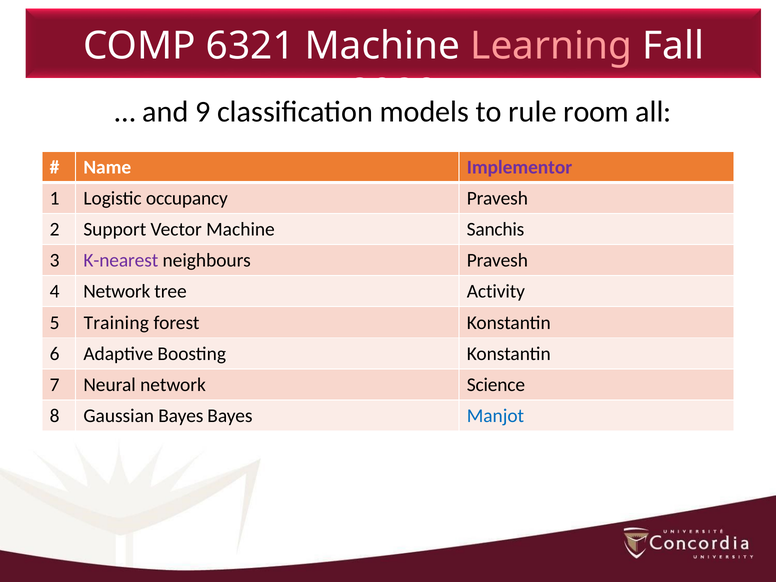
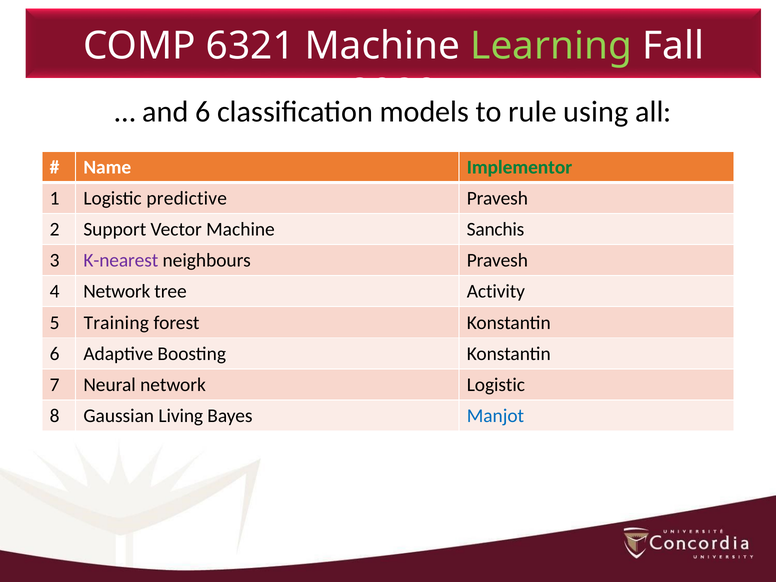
Learning colour: pink -> light green
and 9: 9 -> 6
room: room -> using
Implementor colour: purple -> green
occupancy: occupancy -> predictive
network Science: Science -> Logistic
Gaussian Bayes: Bayes -> Living
